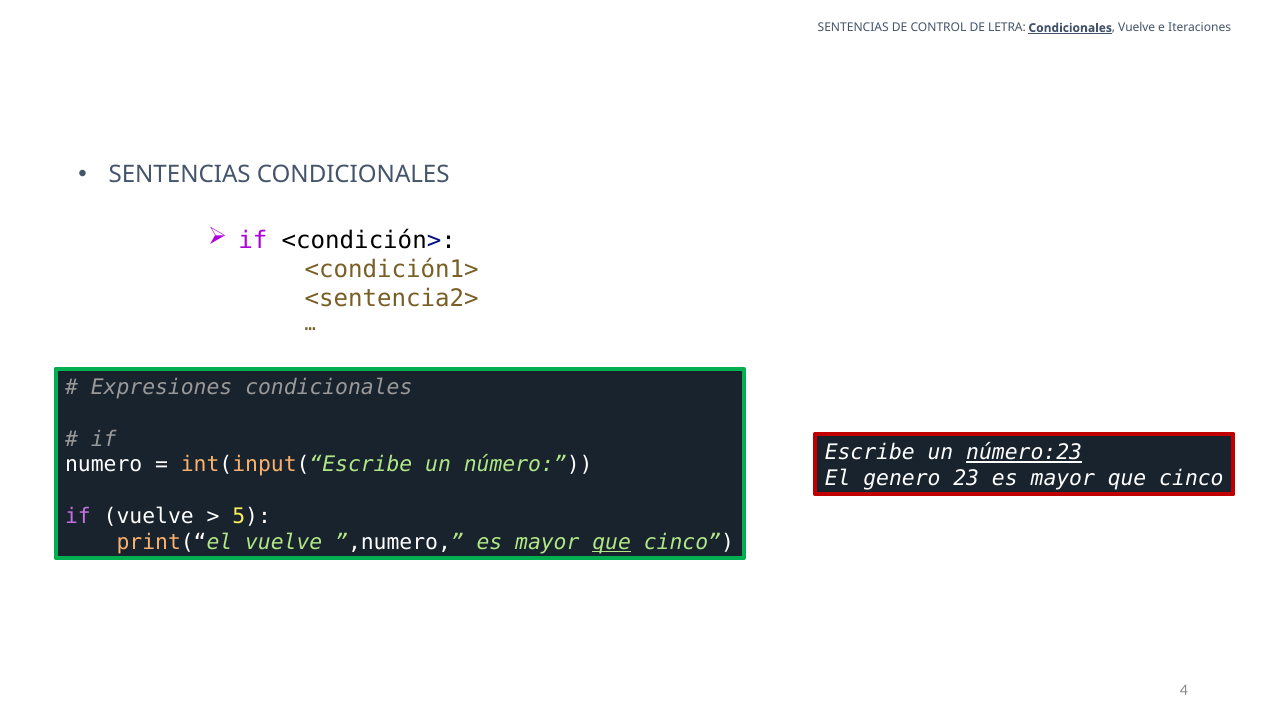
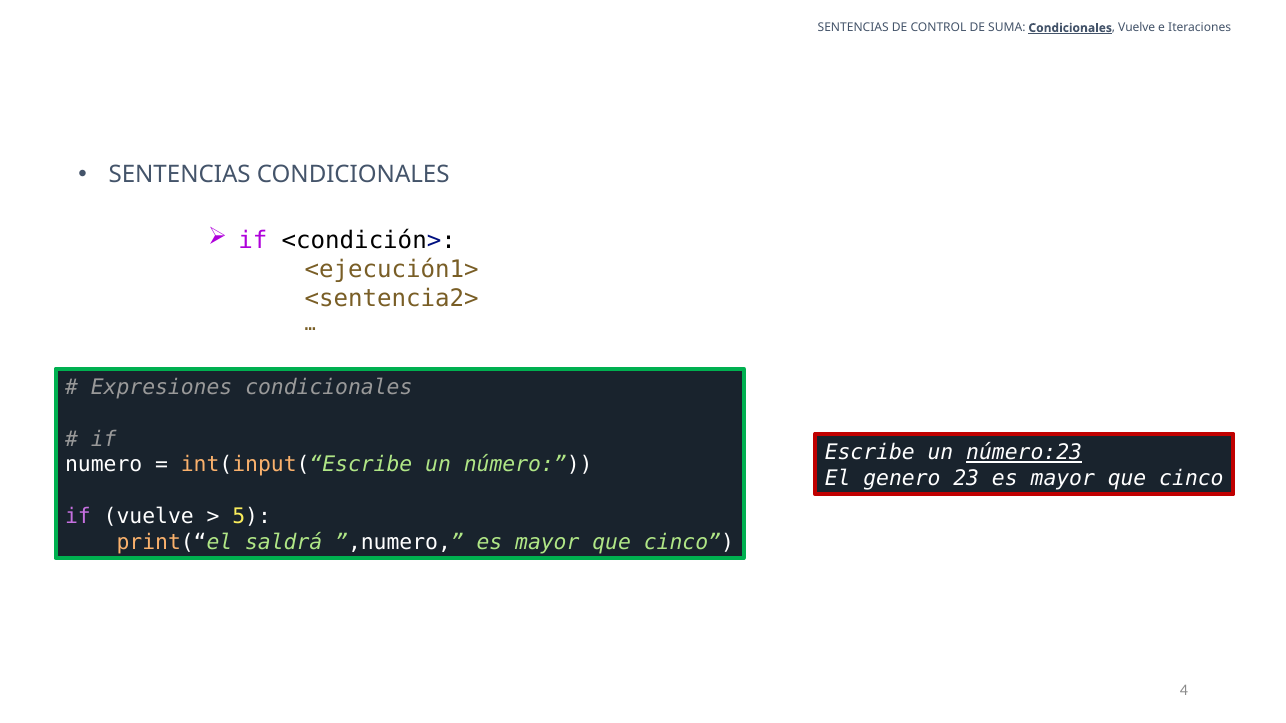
LETRA: LETRA -> SUMA
<condición1>: <condición1> -> <ejecución1>
print(“el vuelve: vuelve -> saldrá
que at (612, 542) underline: present -> none
